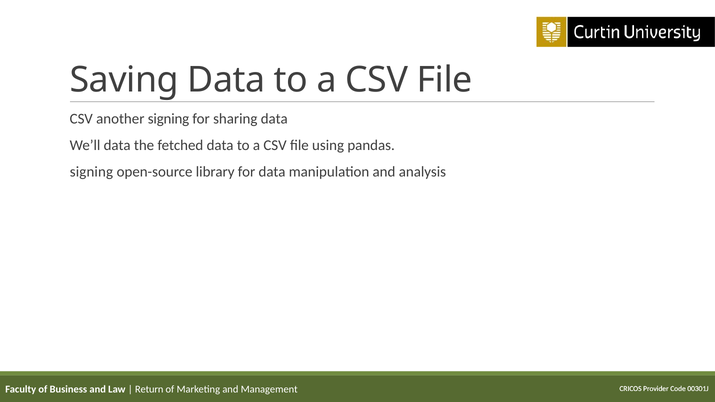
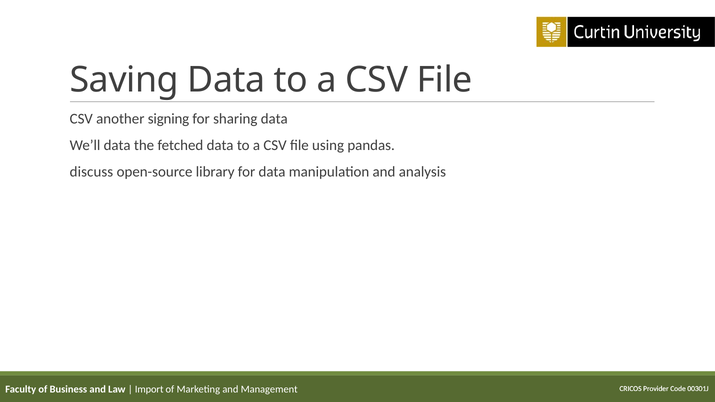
signing at (91, 172): signing -> discuss
Return: Return -> Import
